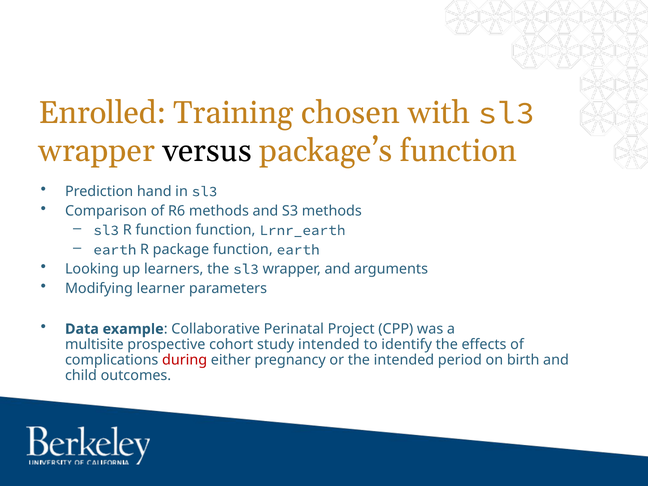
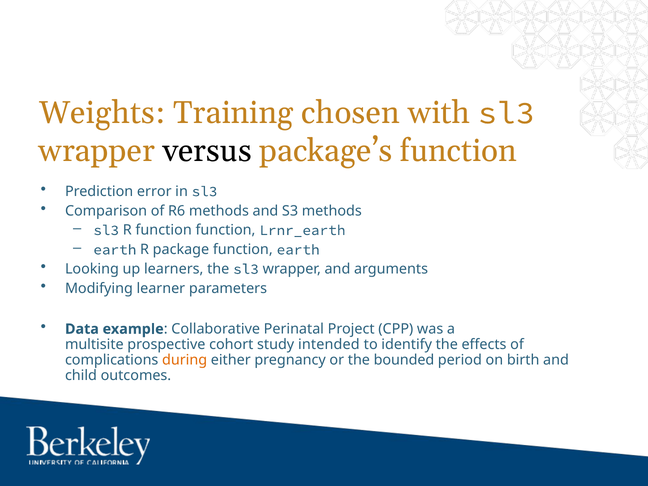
Enrolled: Enrolled -> Weights
hand: hand -> error
during colour: red -> orange
the intended: intended -> bounded
